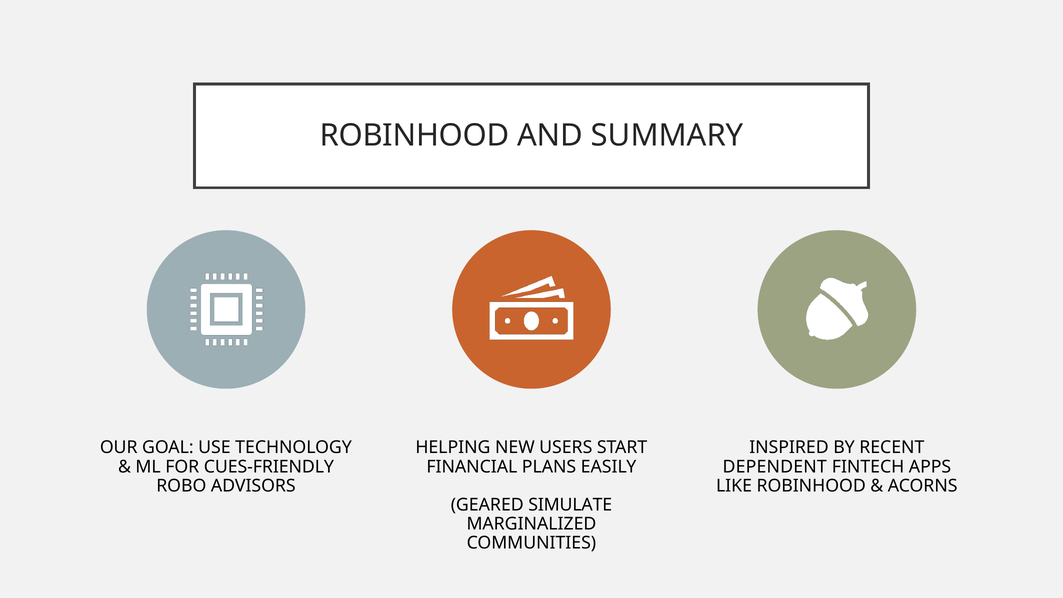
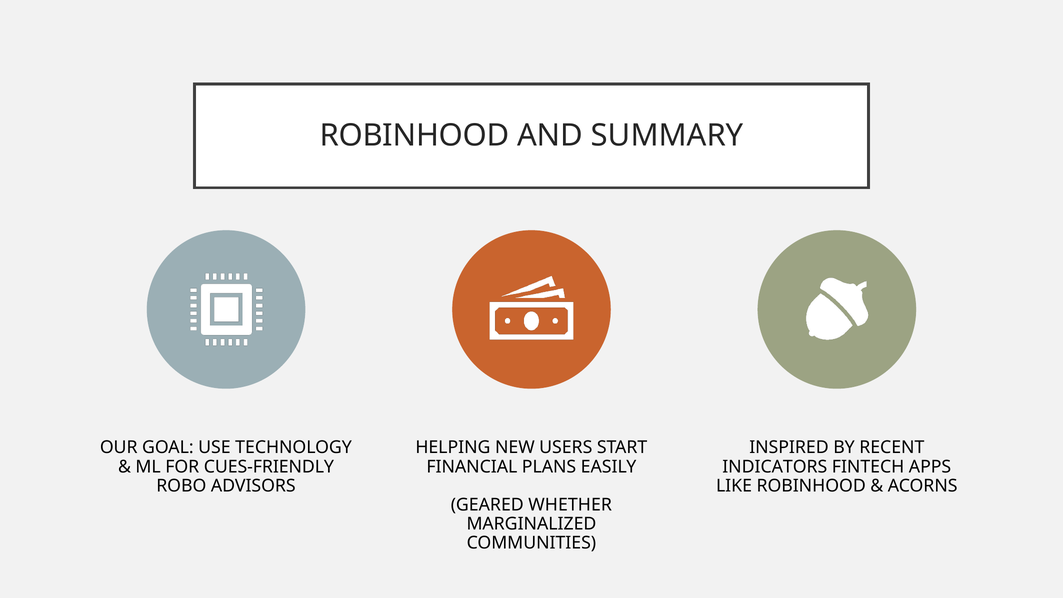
DEPENDENT: DEPENDENT -> INDICATORS
SIMULATE: SIMULATE -> WHETHER
